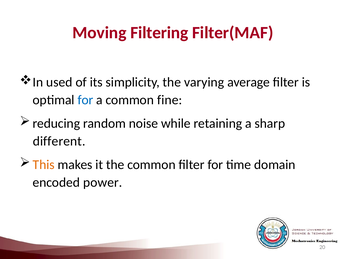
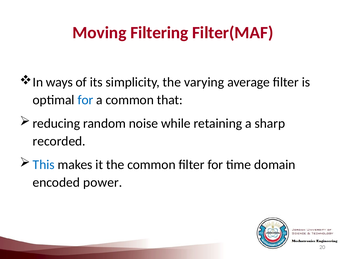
used: used -> ways
fine: fine -> that
different: different -> recorded
This colour: orange -> blue
